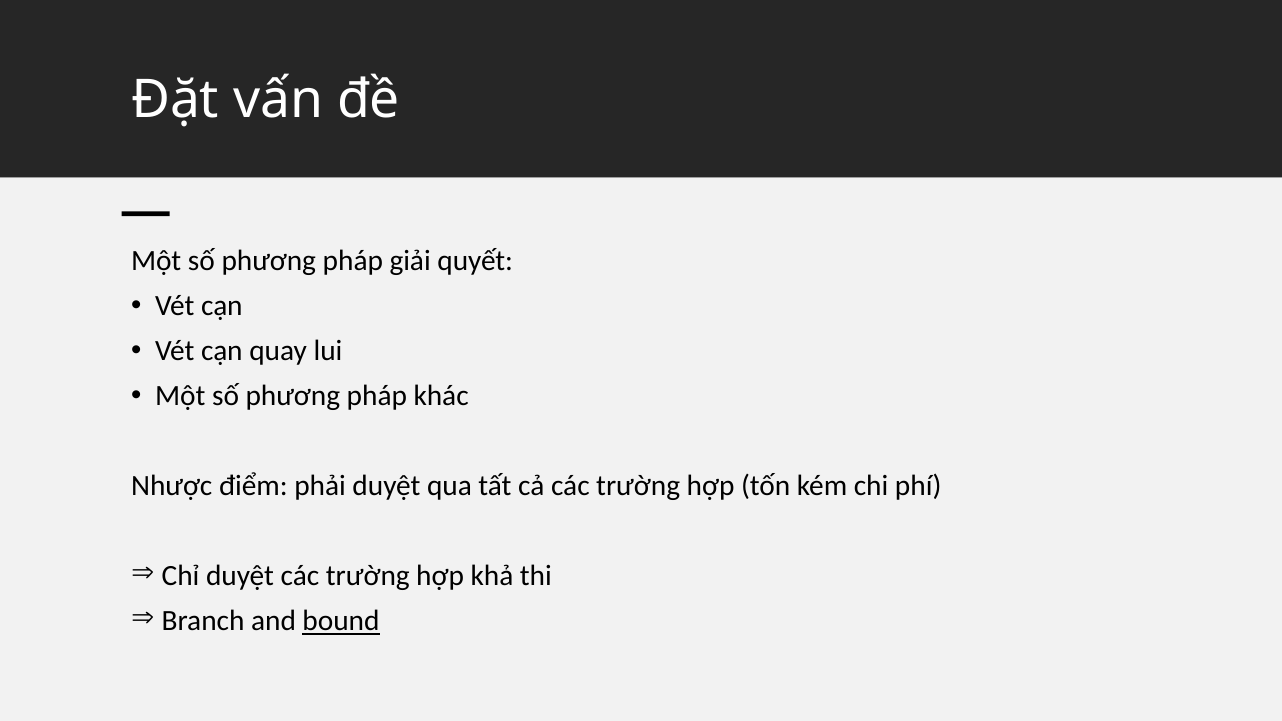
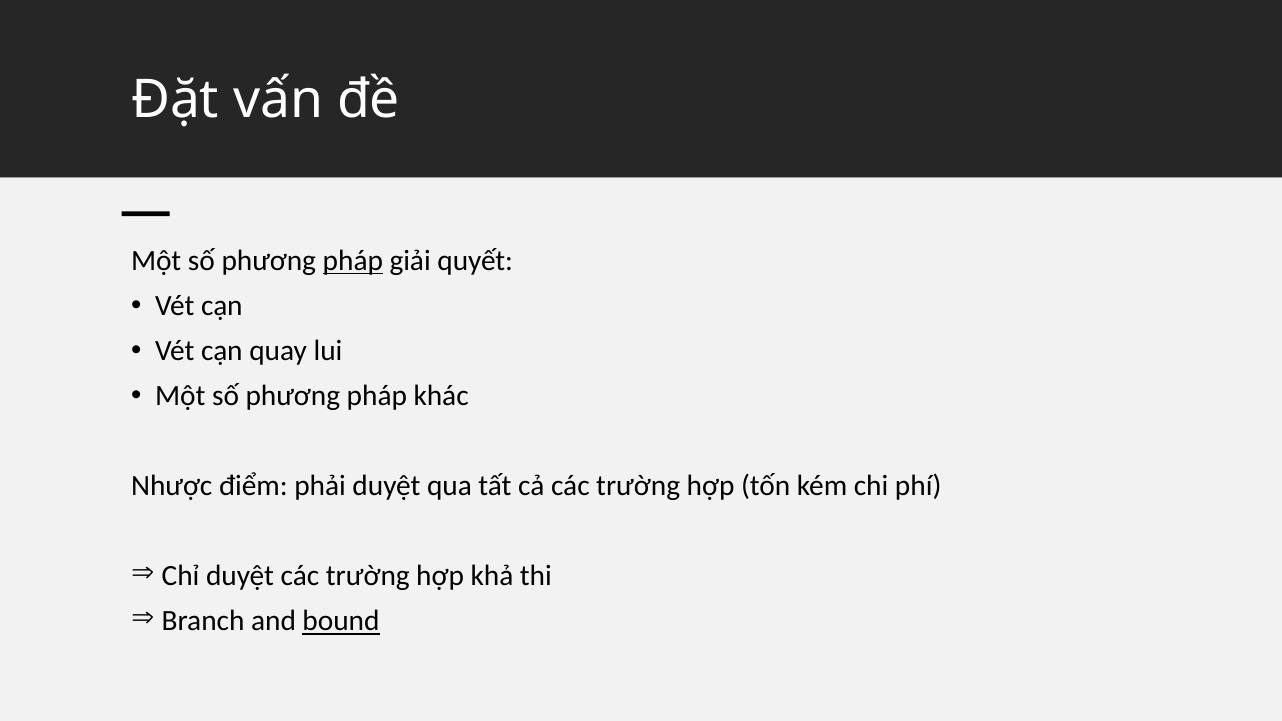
pháp at (353, 261) underline: none -> present
